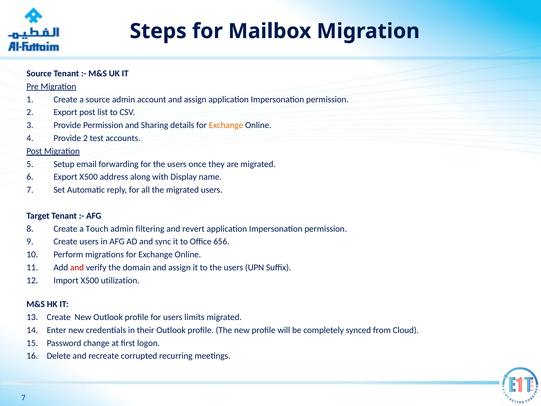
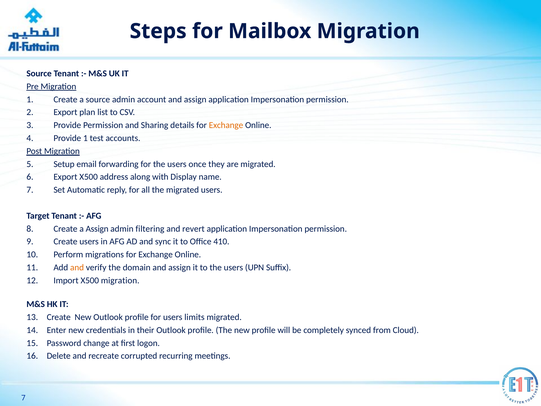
Export post: post -> plan
Provide 2: 2 -> 1
a Touch: Touch -> Assign
656: 656 -> 410
and at (77, 267) colour: red -> orange
X500 utilization: utilization -> migration
